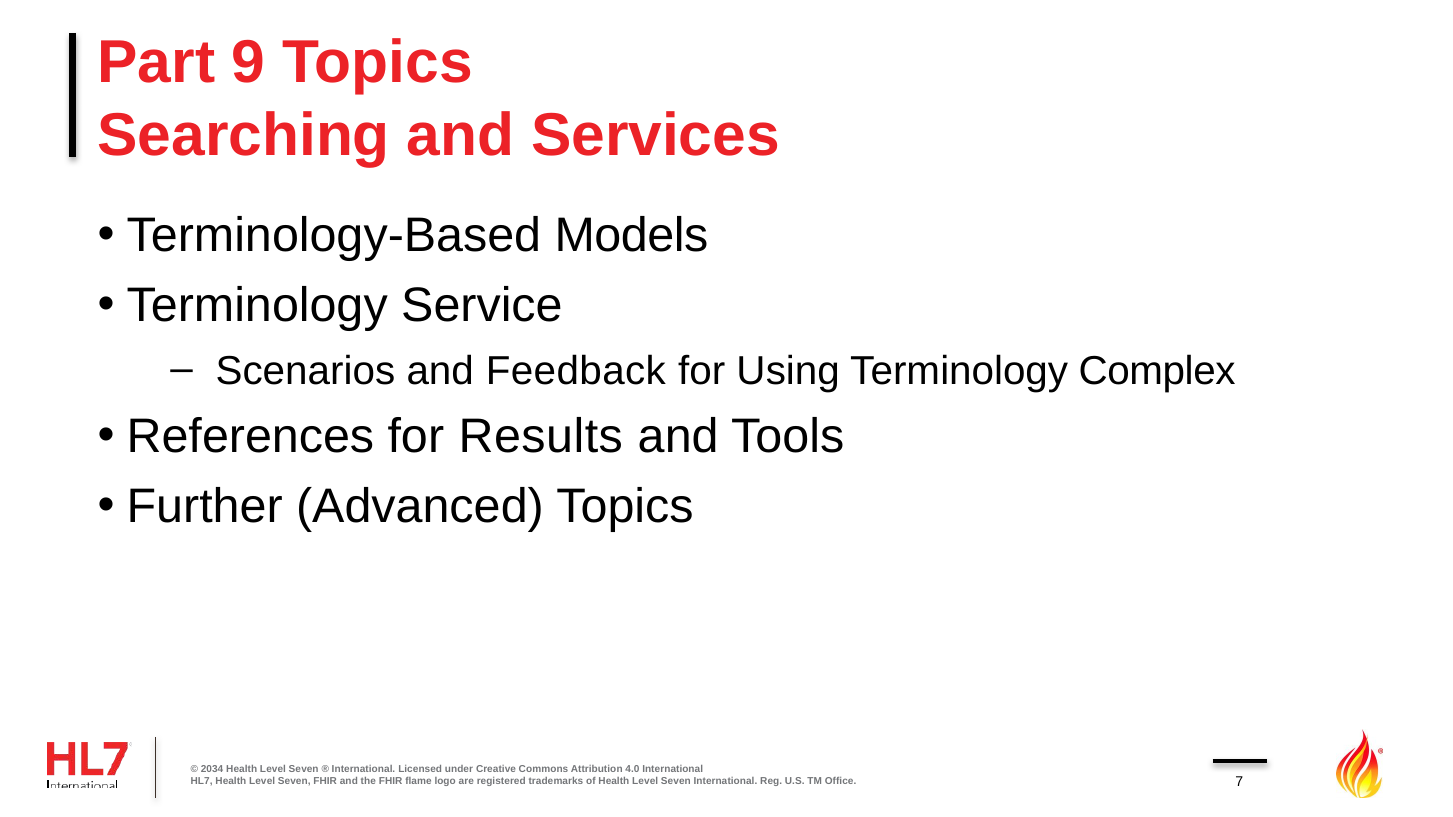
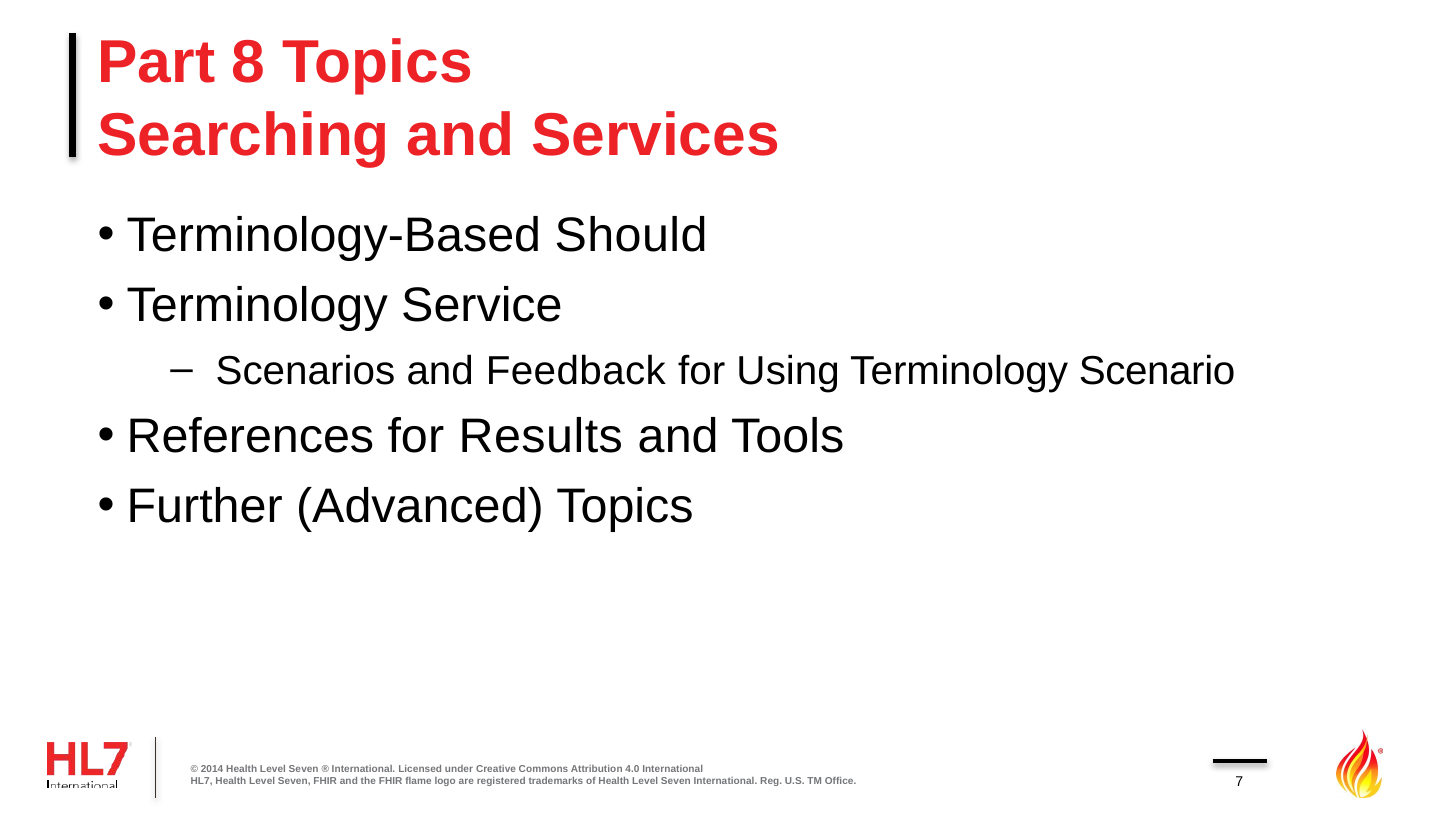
9: 9 -> 8
Models: Models -> Should
Complex: Complex -> Scenario
2034: 2034 -> 2014
